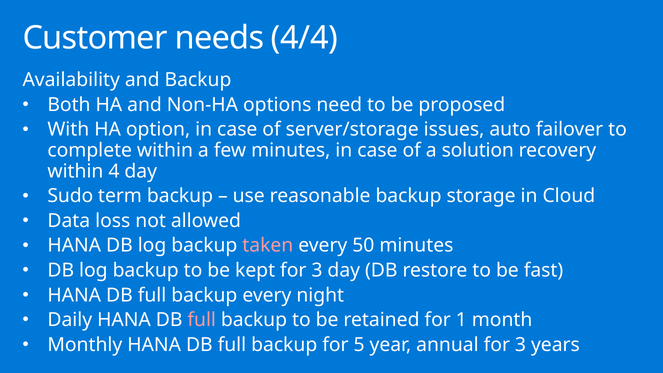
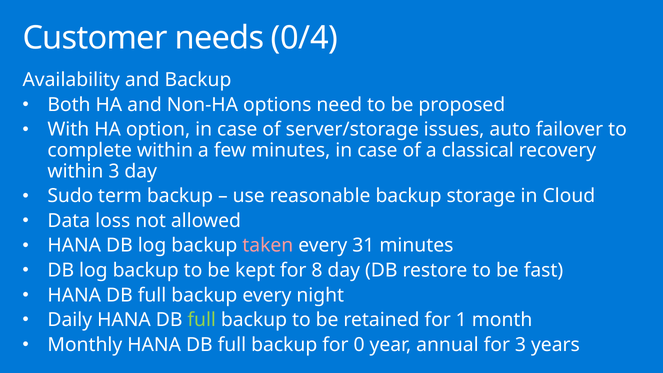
4/4: 4/4 -> 0/4
solution: solution -> classical
within 4: 4 -> 3
50: 50 -> 31
kept for 3: 3 -> 8
full at (202, 320) colour: pink -> light green
5: 5 -> 0
